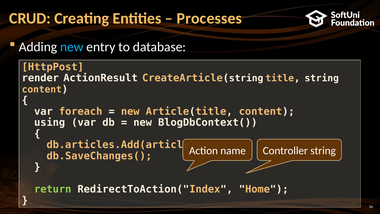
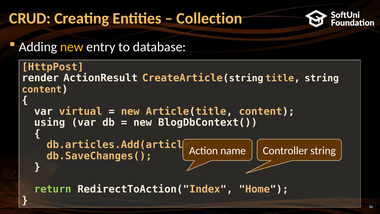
Processes: Processes -> Collection
new at (72, 47) colour: light blue -> yellow
foreach: foreach -> virtual
